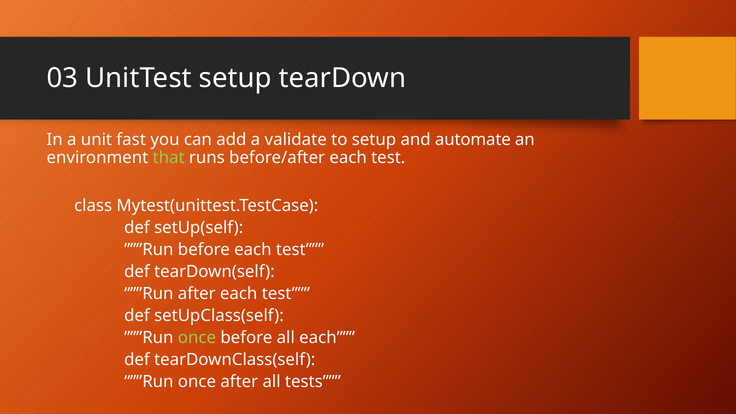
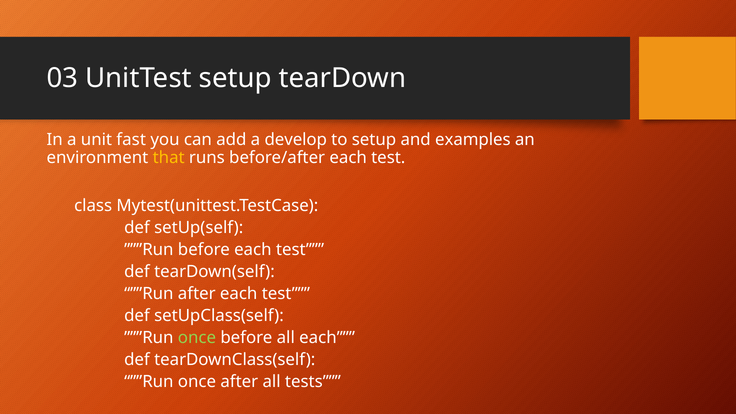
validate: validate -> develop
automate: automate -> examples
that colour: light green -> yellow
